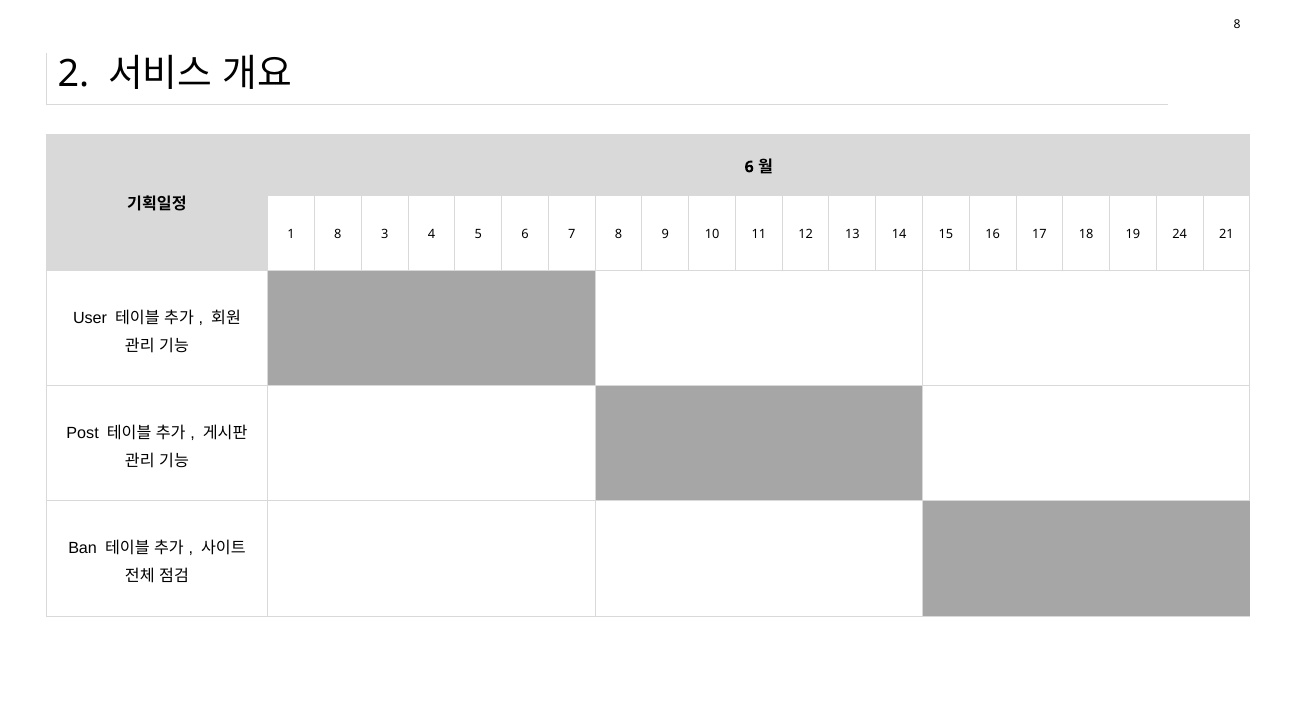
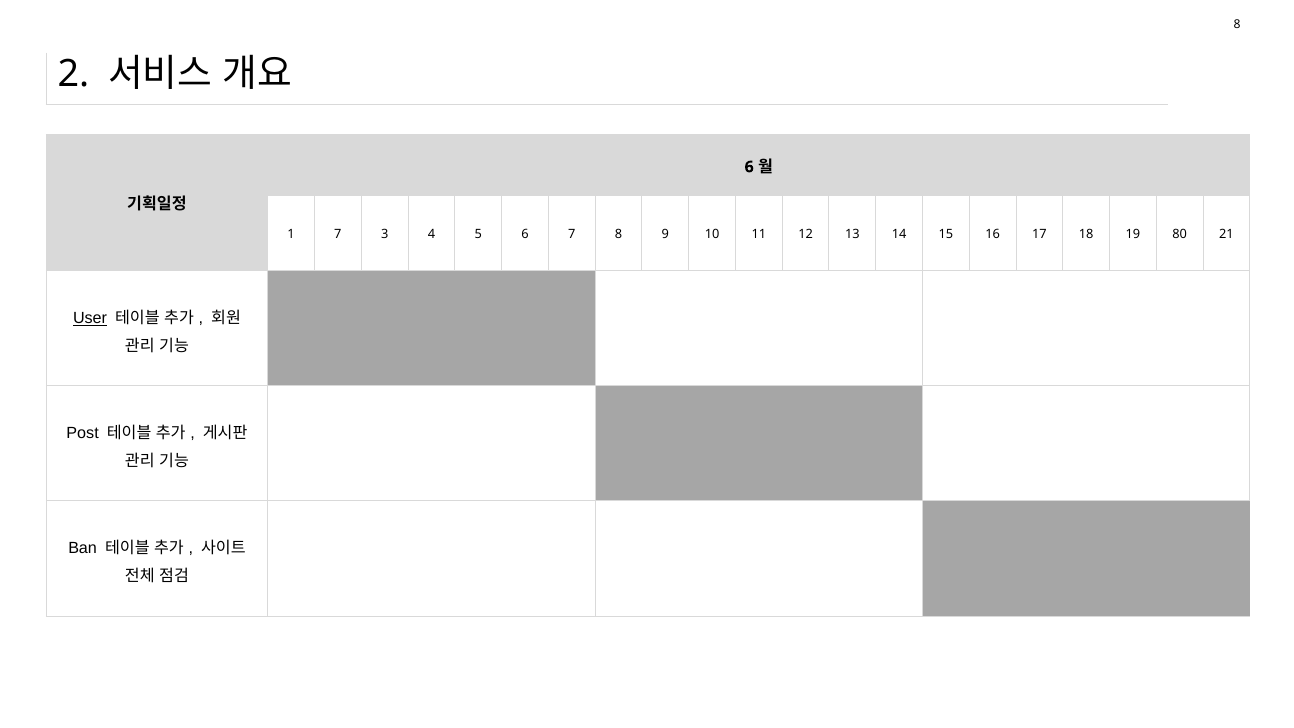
1 8: 8 -> 7
24: 24 -> 80
User underline: none -> present
